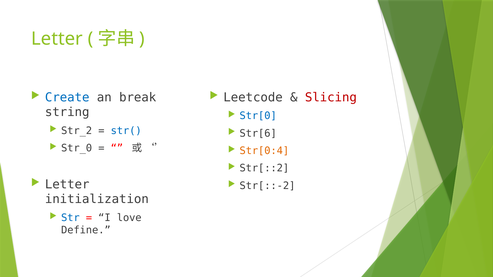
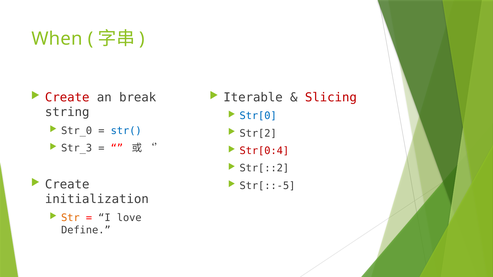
Letter at (57, 39): Letter -> When
Create at (67, 97) colour: blue -> red
Leetcode: Leetcode -> Iterable
Str_2: Str_2 -> Str_0
Str[6: Str[6 -> Str[2
Str_0: Str_0 -> Str_3
Str[0:4 colour: orange -> red
Letter at (67, 185): Letter -> Create
Str[::-2: Str[::-2 -> Str[::-5
Str colour: blue -> orange
